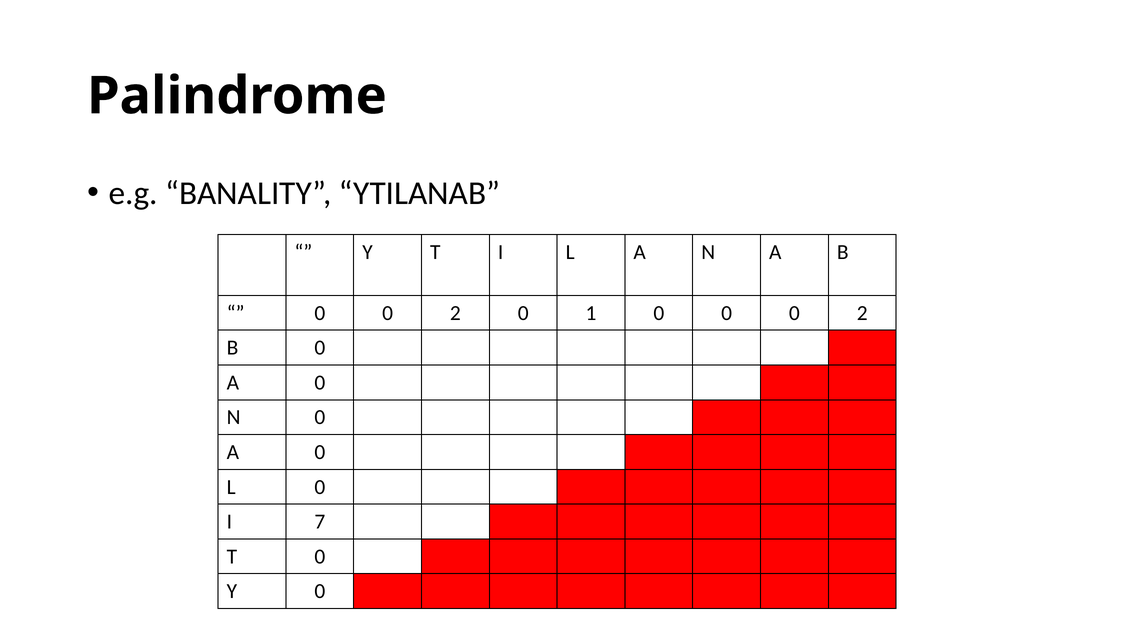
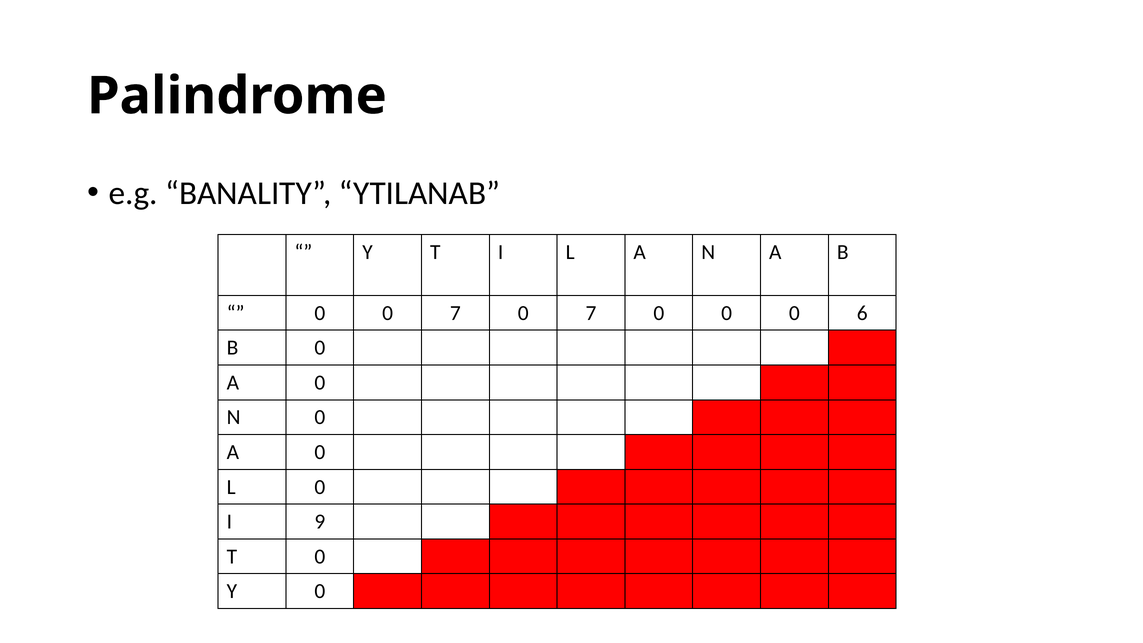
2 at (455, 313): 2 -> 7
1 at (591, 313): 1 -> 7
0 0 0 2: 2 -> 6
7: 7 -> 9
